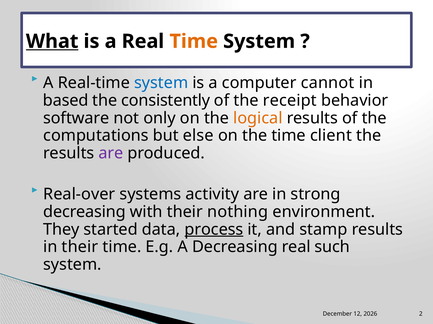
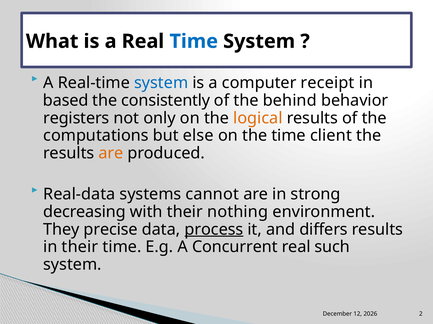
What underline: present -> none
Time at (194, 41) colour: orange -> blue
cannot: cannot -> receipt
receipt: receipt -> behind
software: software -> registers
are at (111, 153) colour: purple -> orange
Real-over: Real-over -> Real-data
activity: activity -> cannot
started: started -> precise
stamp: stamp -> differs
A Decreasing: Decreasing -> Concurrent
